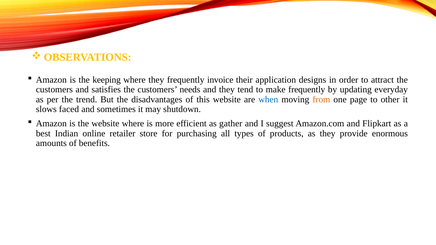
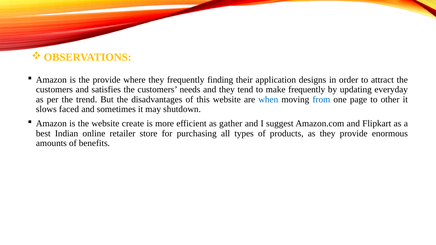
the keeping: keeping -> provide
invoice: invoice -> finding
from colour: orange -> blue
website where: where -> create
